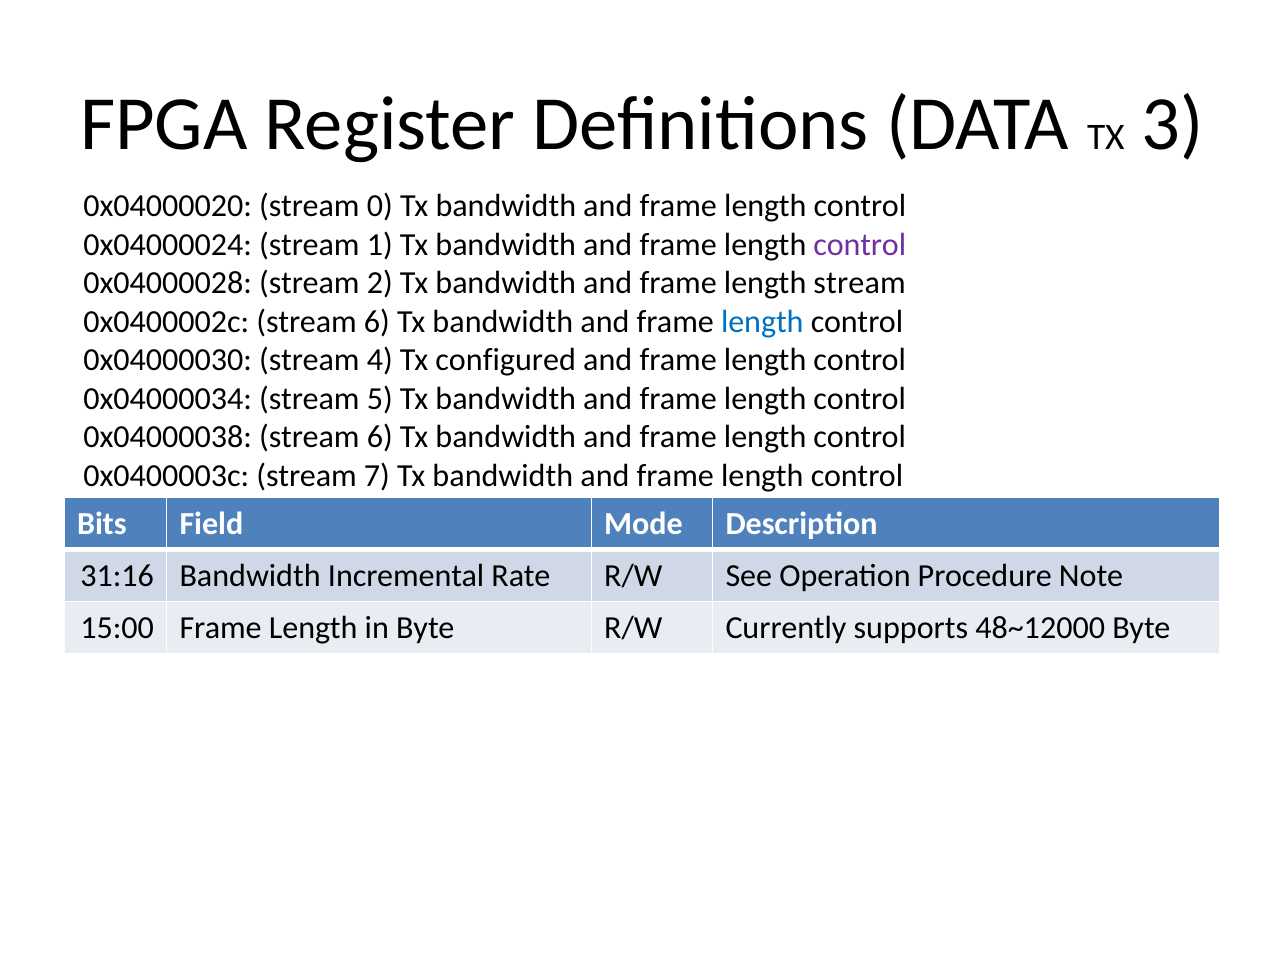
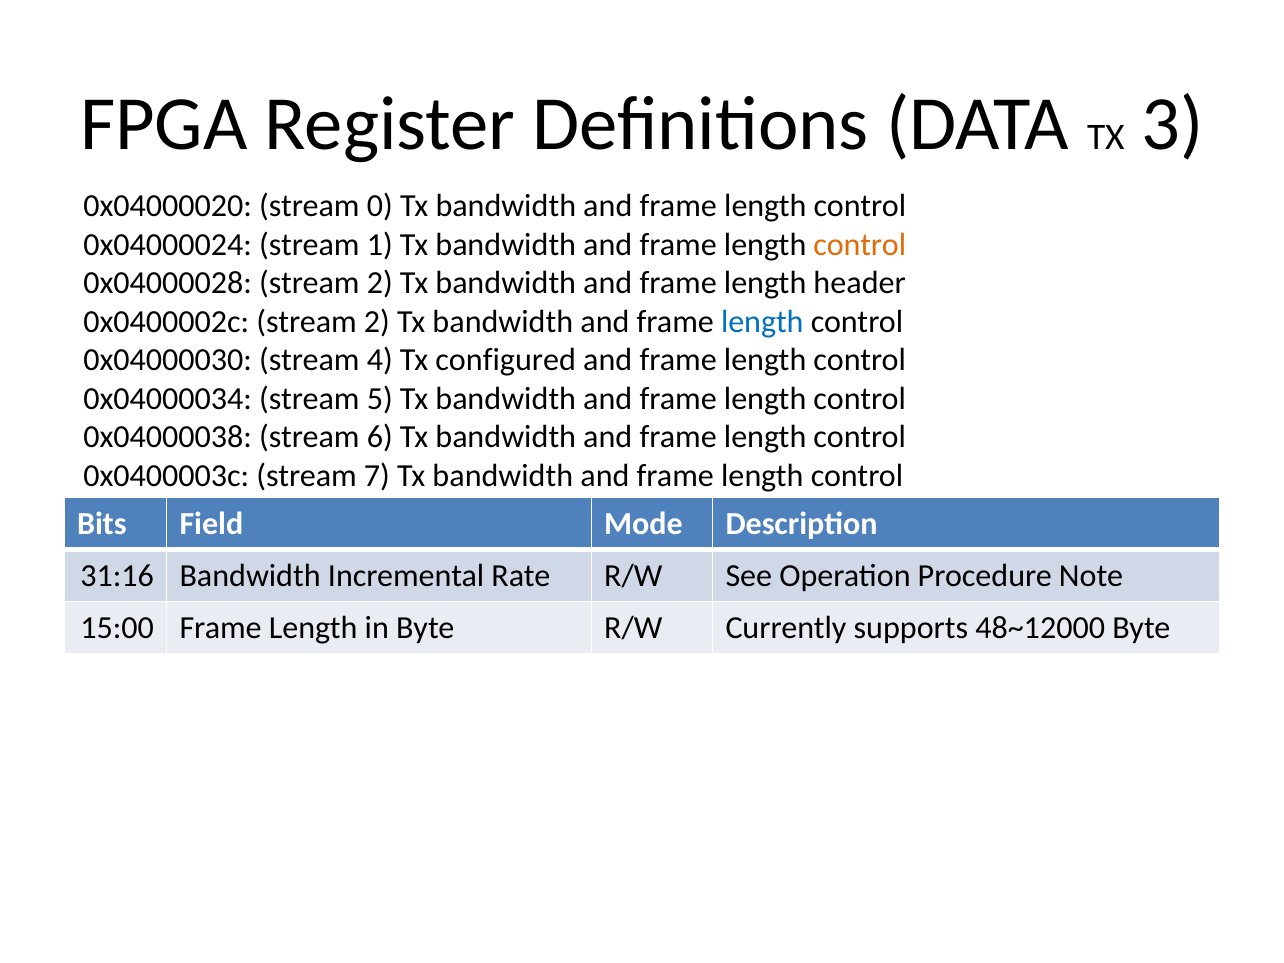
control at (860, 244) colour: purple -> orange
length stream: stream -> header
0x0400002c stream 6: 6 -> 2
